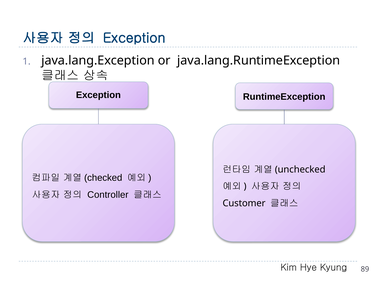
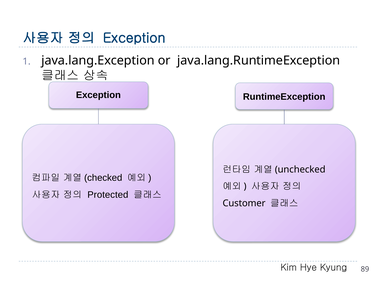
Controller: Controller -> Protected
